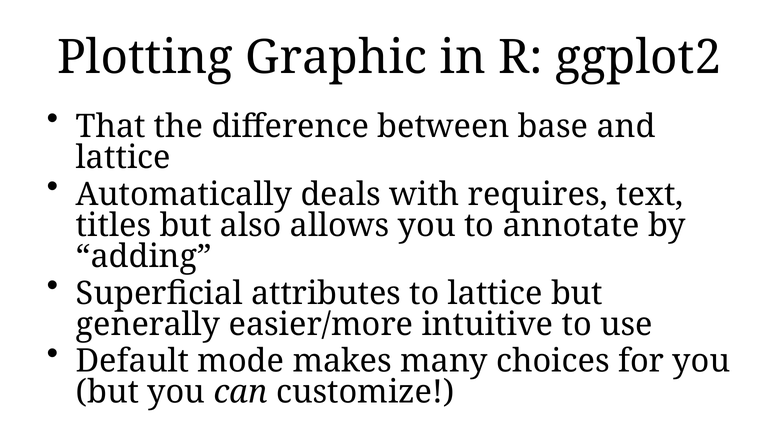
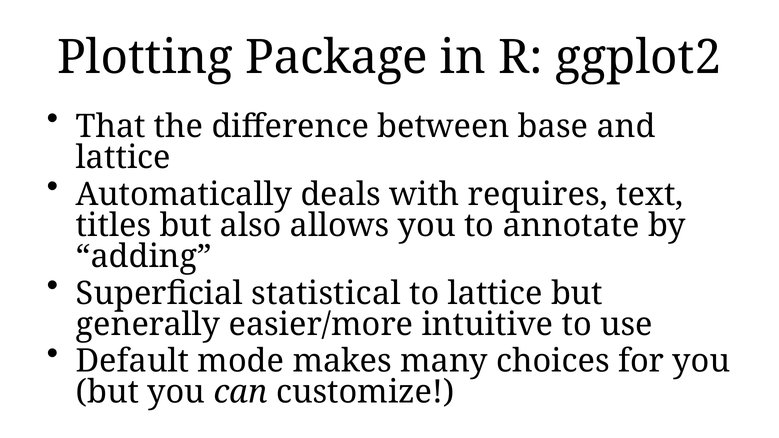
Graphic: Graphic -> Package
attributes: attributes -> statistical
